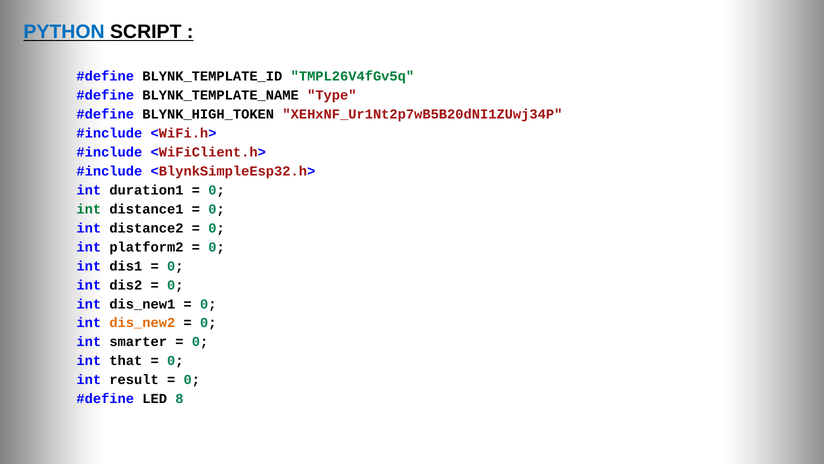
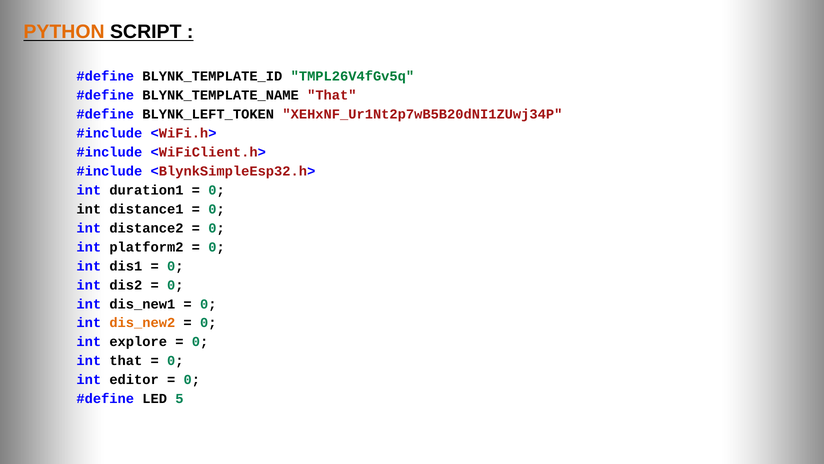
PYTHON colour: blue -> orange
BLYNK_TEMPLATE_NAME Type: Type -> That
BLYNK_HIGH_TOKEN: BLYNK_HIGH_TOKEN -> BLYNK_LEFT_TOKEN
int at (89, 209) colour: green -> black
smarter: smarter -> explore
result: result -> editor
8: 8 -> 5
